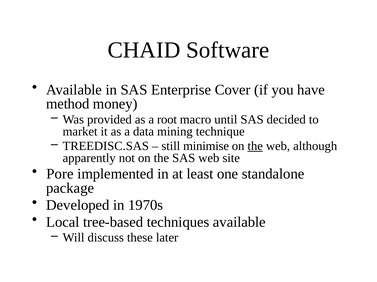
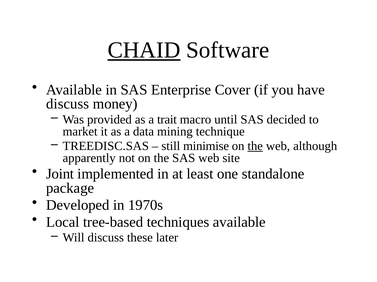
CHAID underline: none -> present
method at (68, 104): method -> discuss
root: root -> trait
Pore: Pore -> Joint
